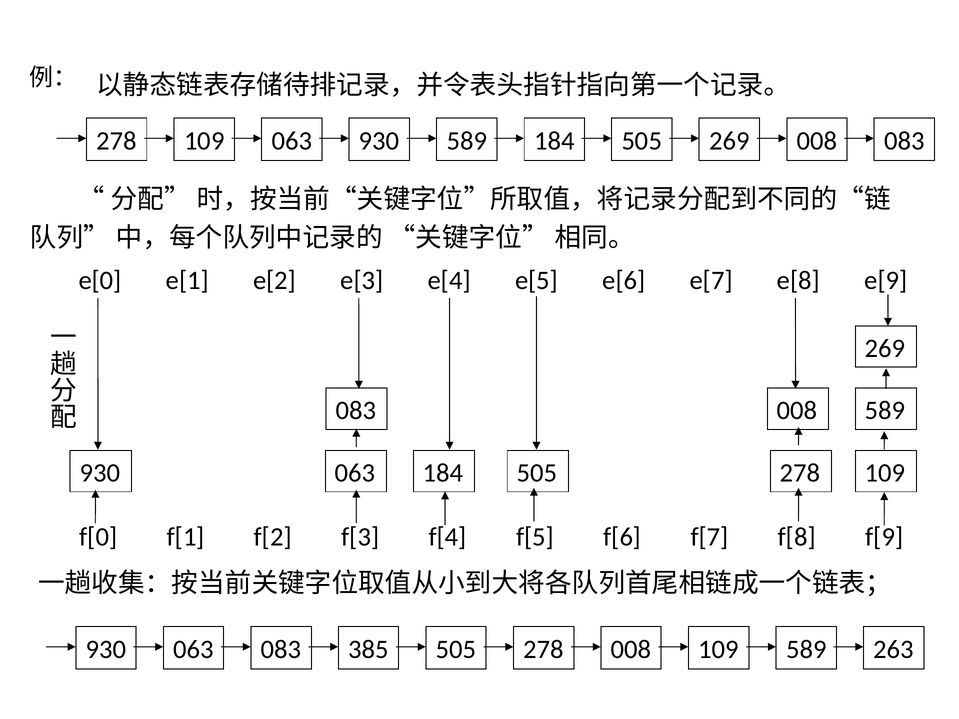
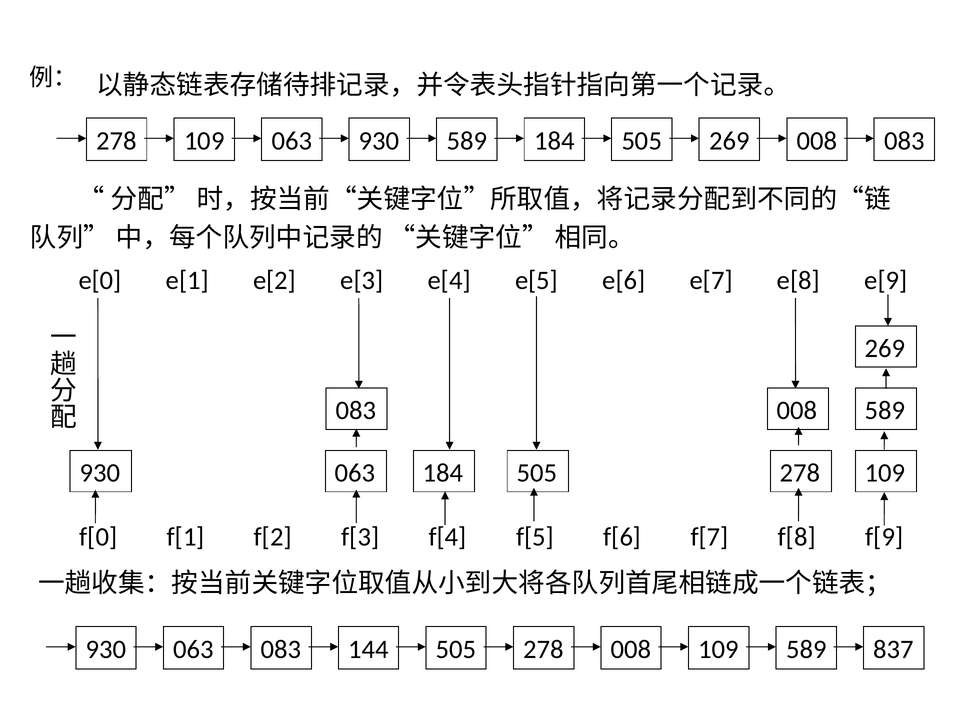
385: 385 -> 144
263: 263 -> 837
